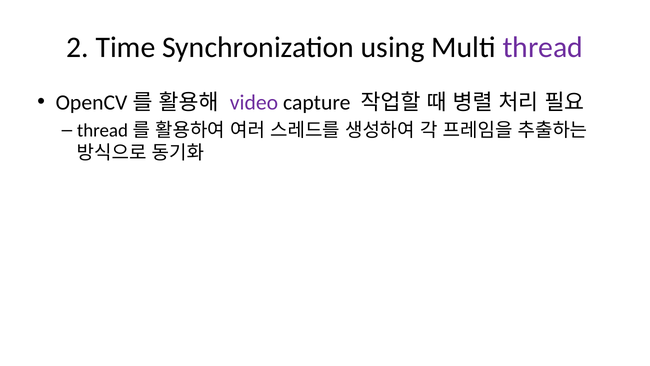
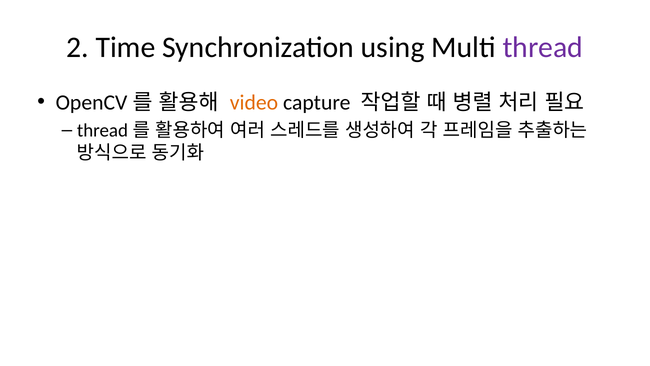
video colour: purple -> orange
